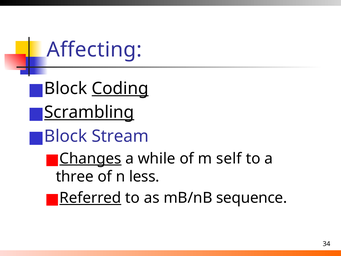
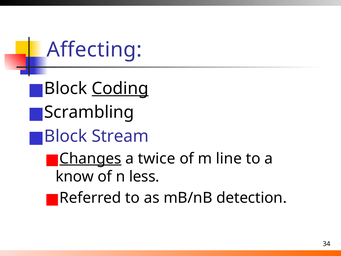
Scrambling underline: present -> none
while: while -> twice
self: self -> line
three: three -> know
Referred underline: present -> none
sequence: sequence -> detection
